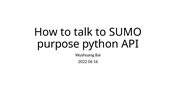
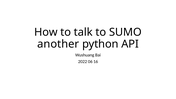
purpose: purpose -> another
